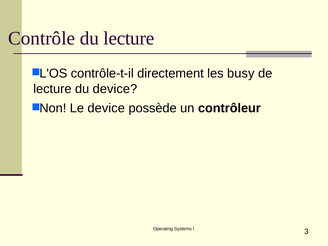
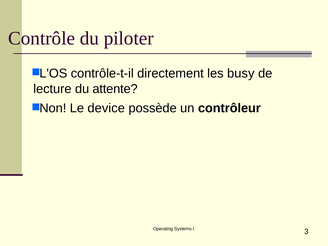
du lecture: lecture -> piloter
du device: device -> attente
